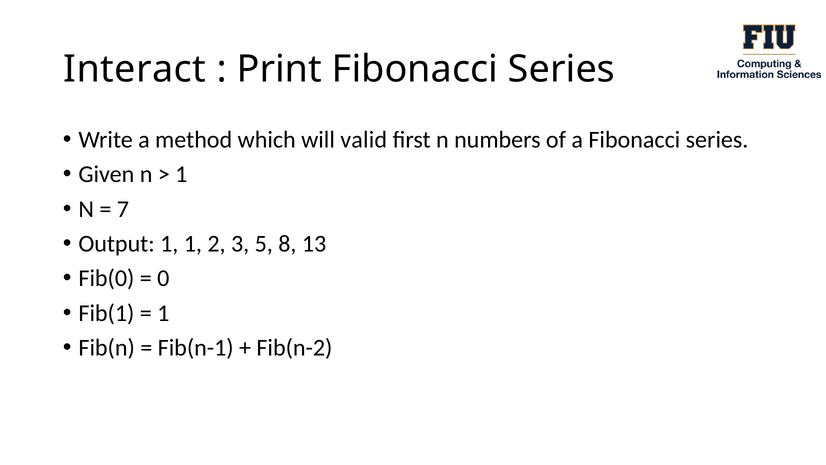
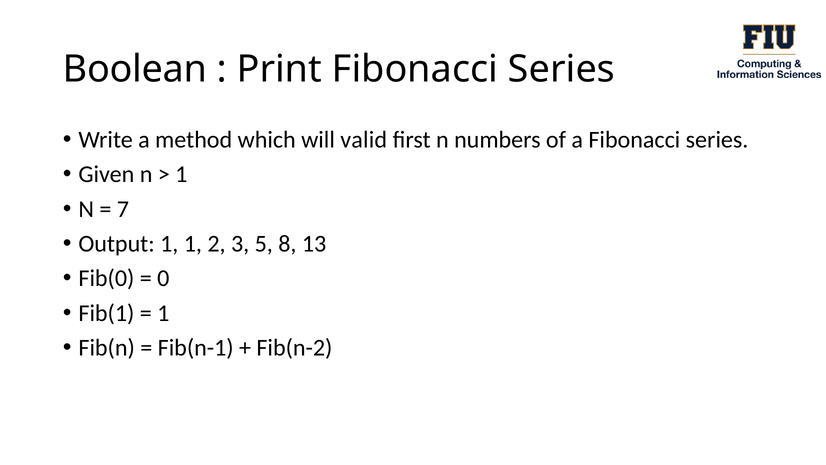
Interact: Interact -> Boolean
